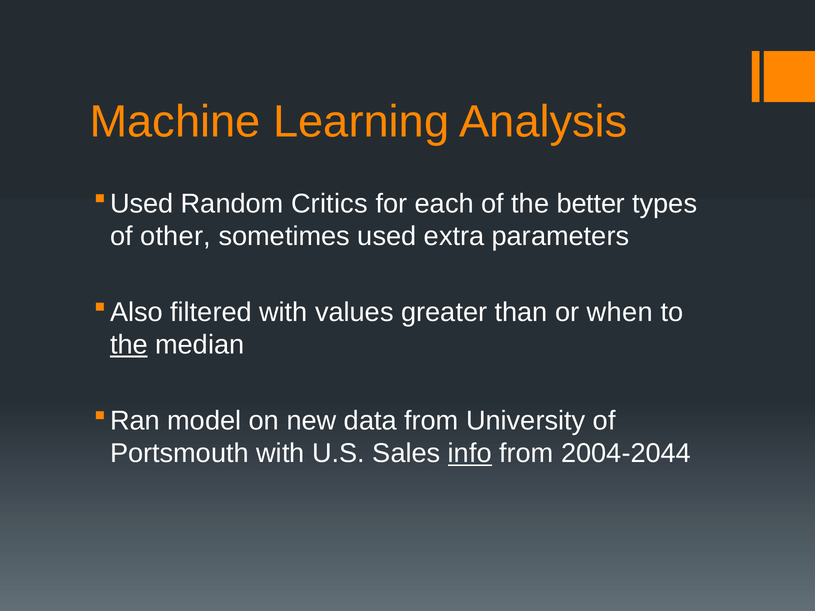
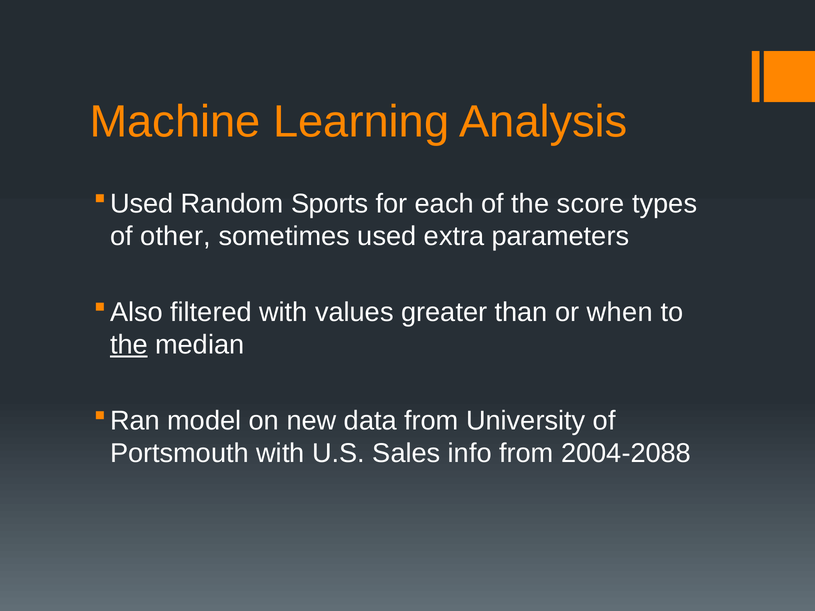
Critics: Critics -> Sports
better: better -> score
info underline: present -> none
2004-2044: 2004-2044 -> 2004-2088
